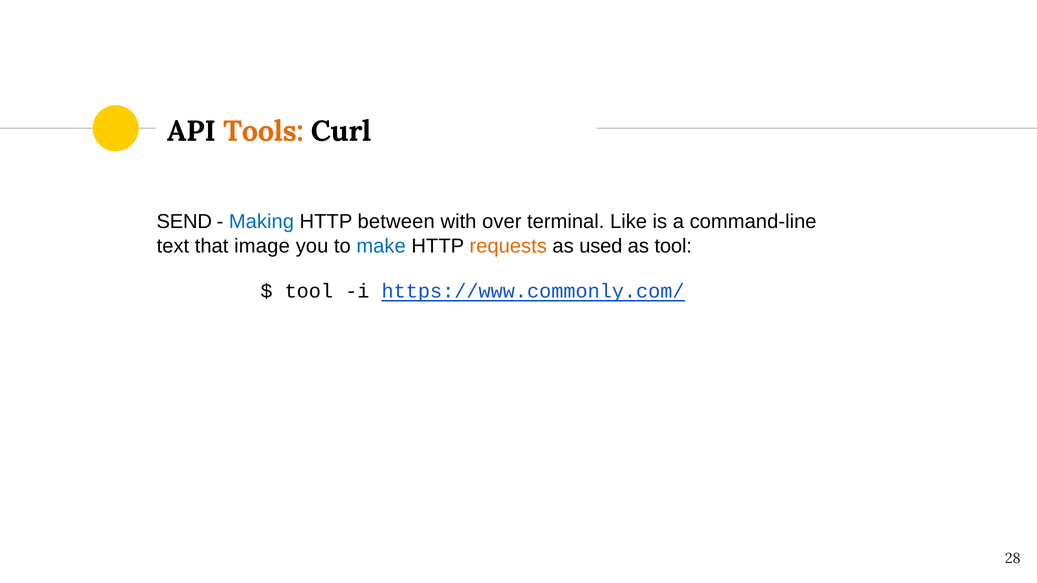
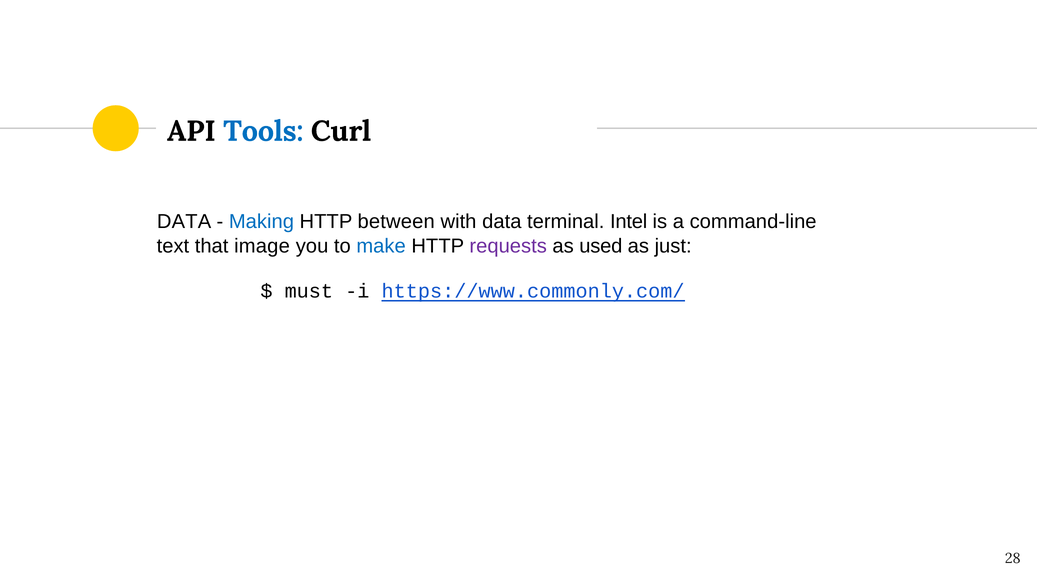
Tools colour: orange -> blue
SEND at (184, 222): SEND -> DATA
with over: over -> data
Like: Like -> Intel
requests colour: orange -> purple
as tool: tool -> just
tool at (309, 291): tool -> must
